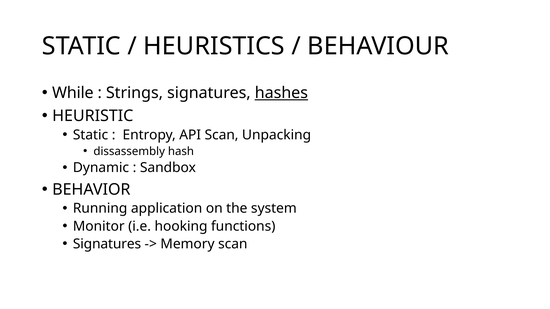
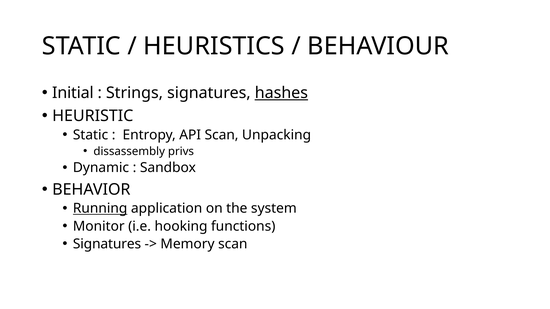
While: While -> Initial
hash: hash -> privs
Running underline: none -> present
